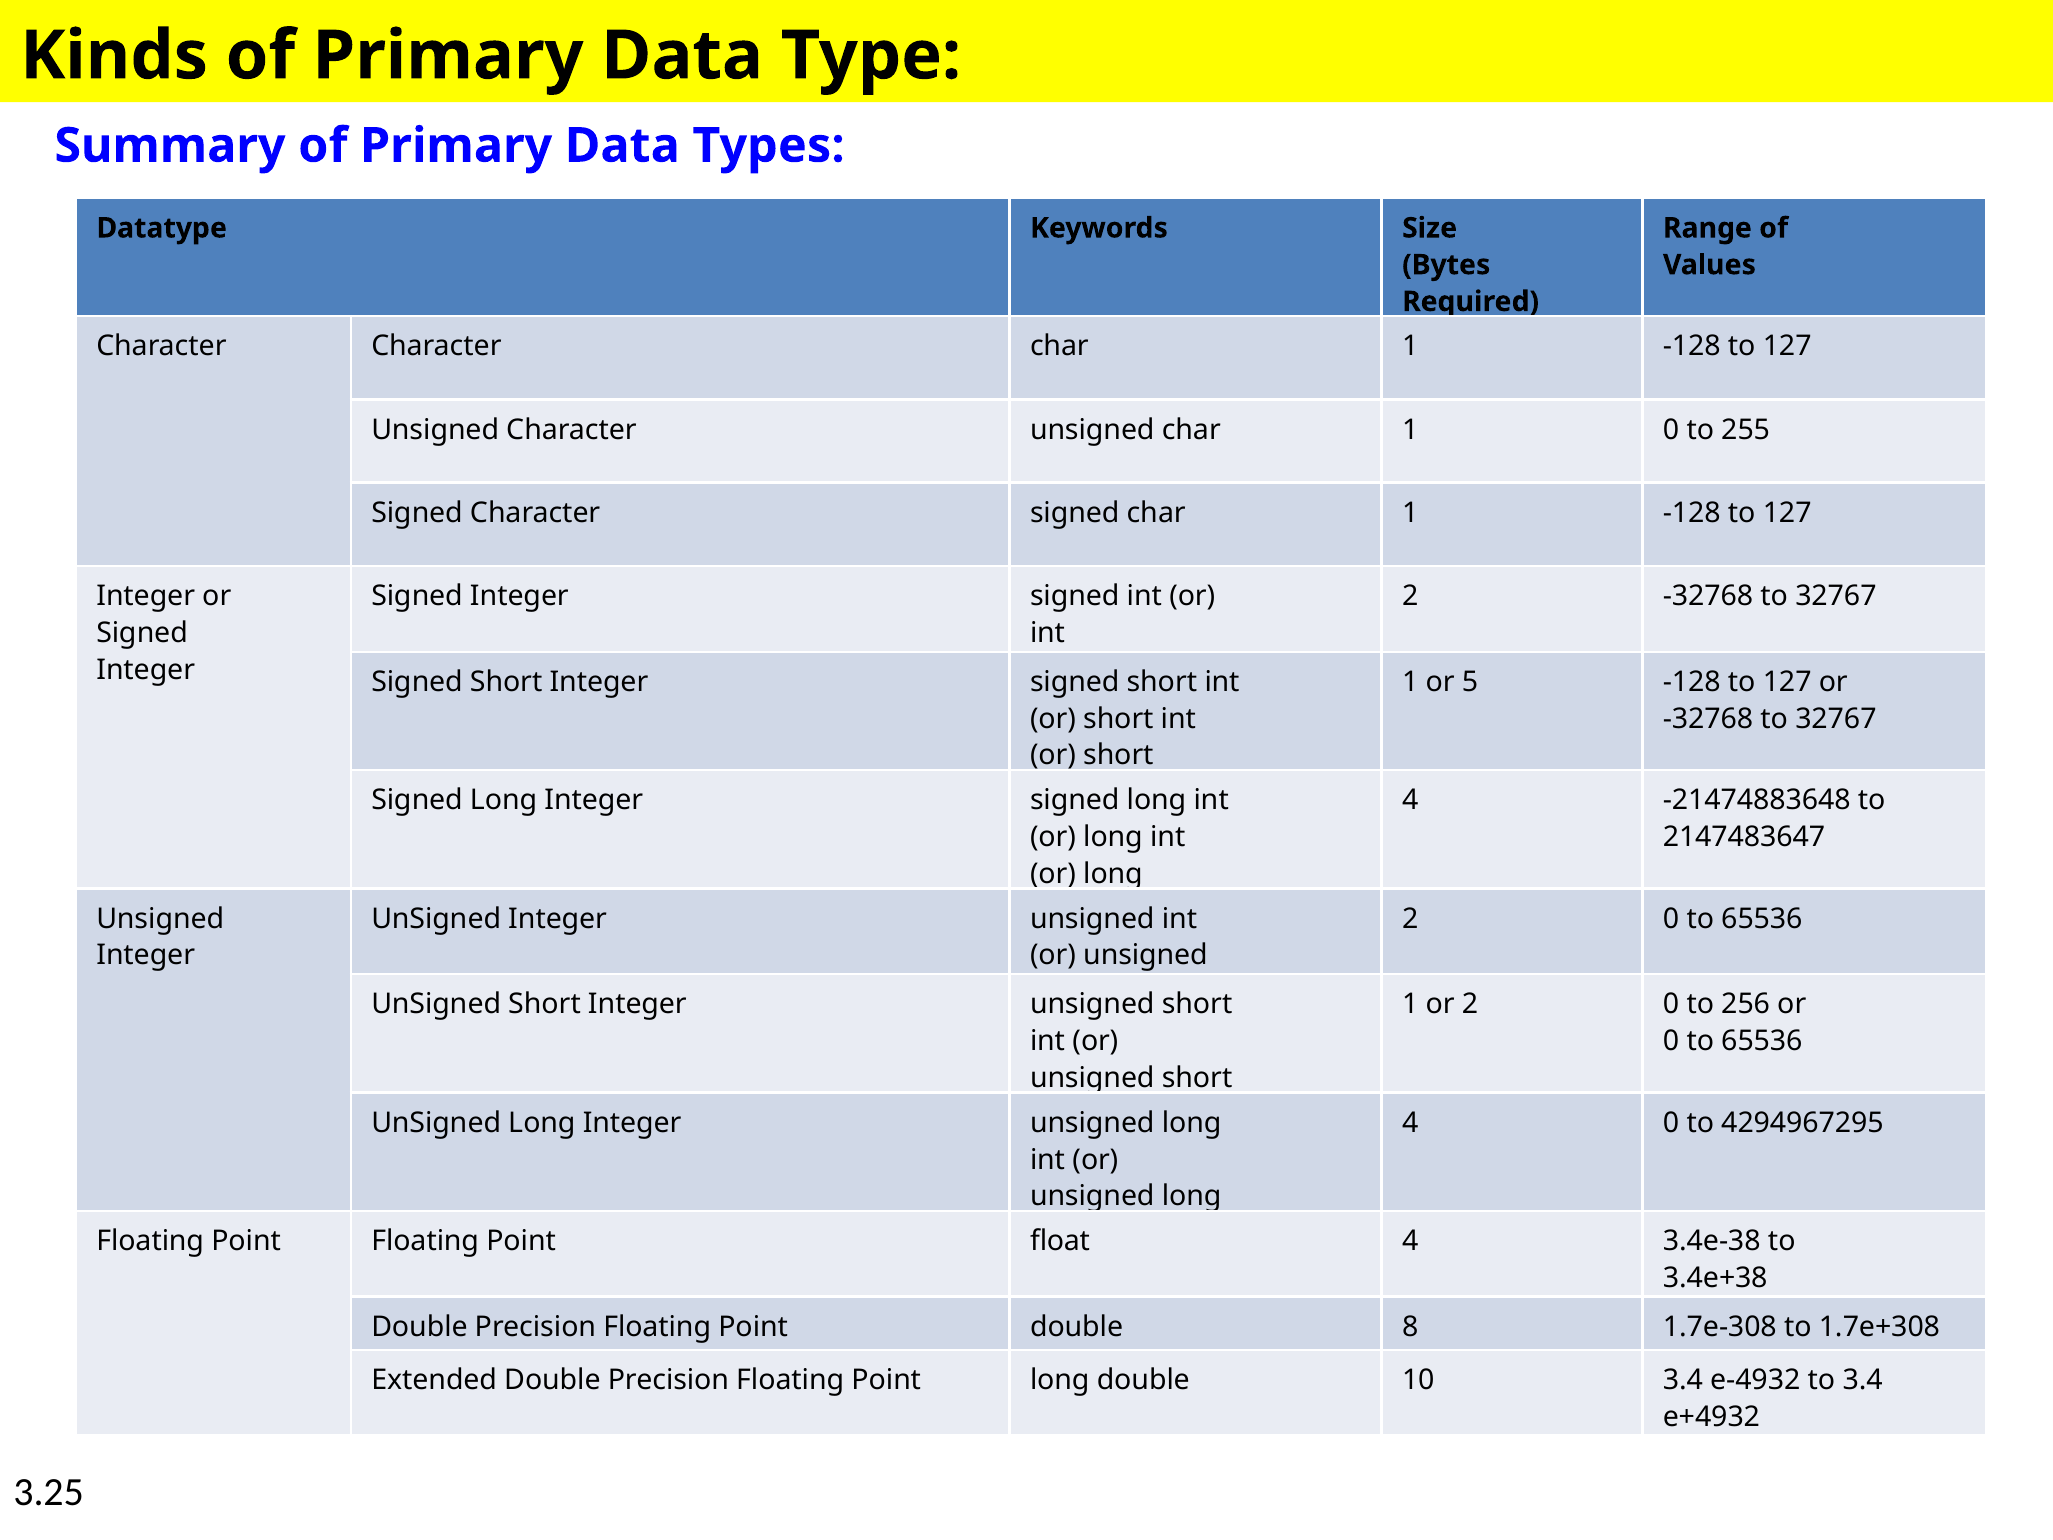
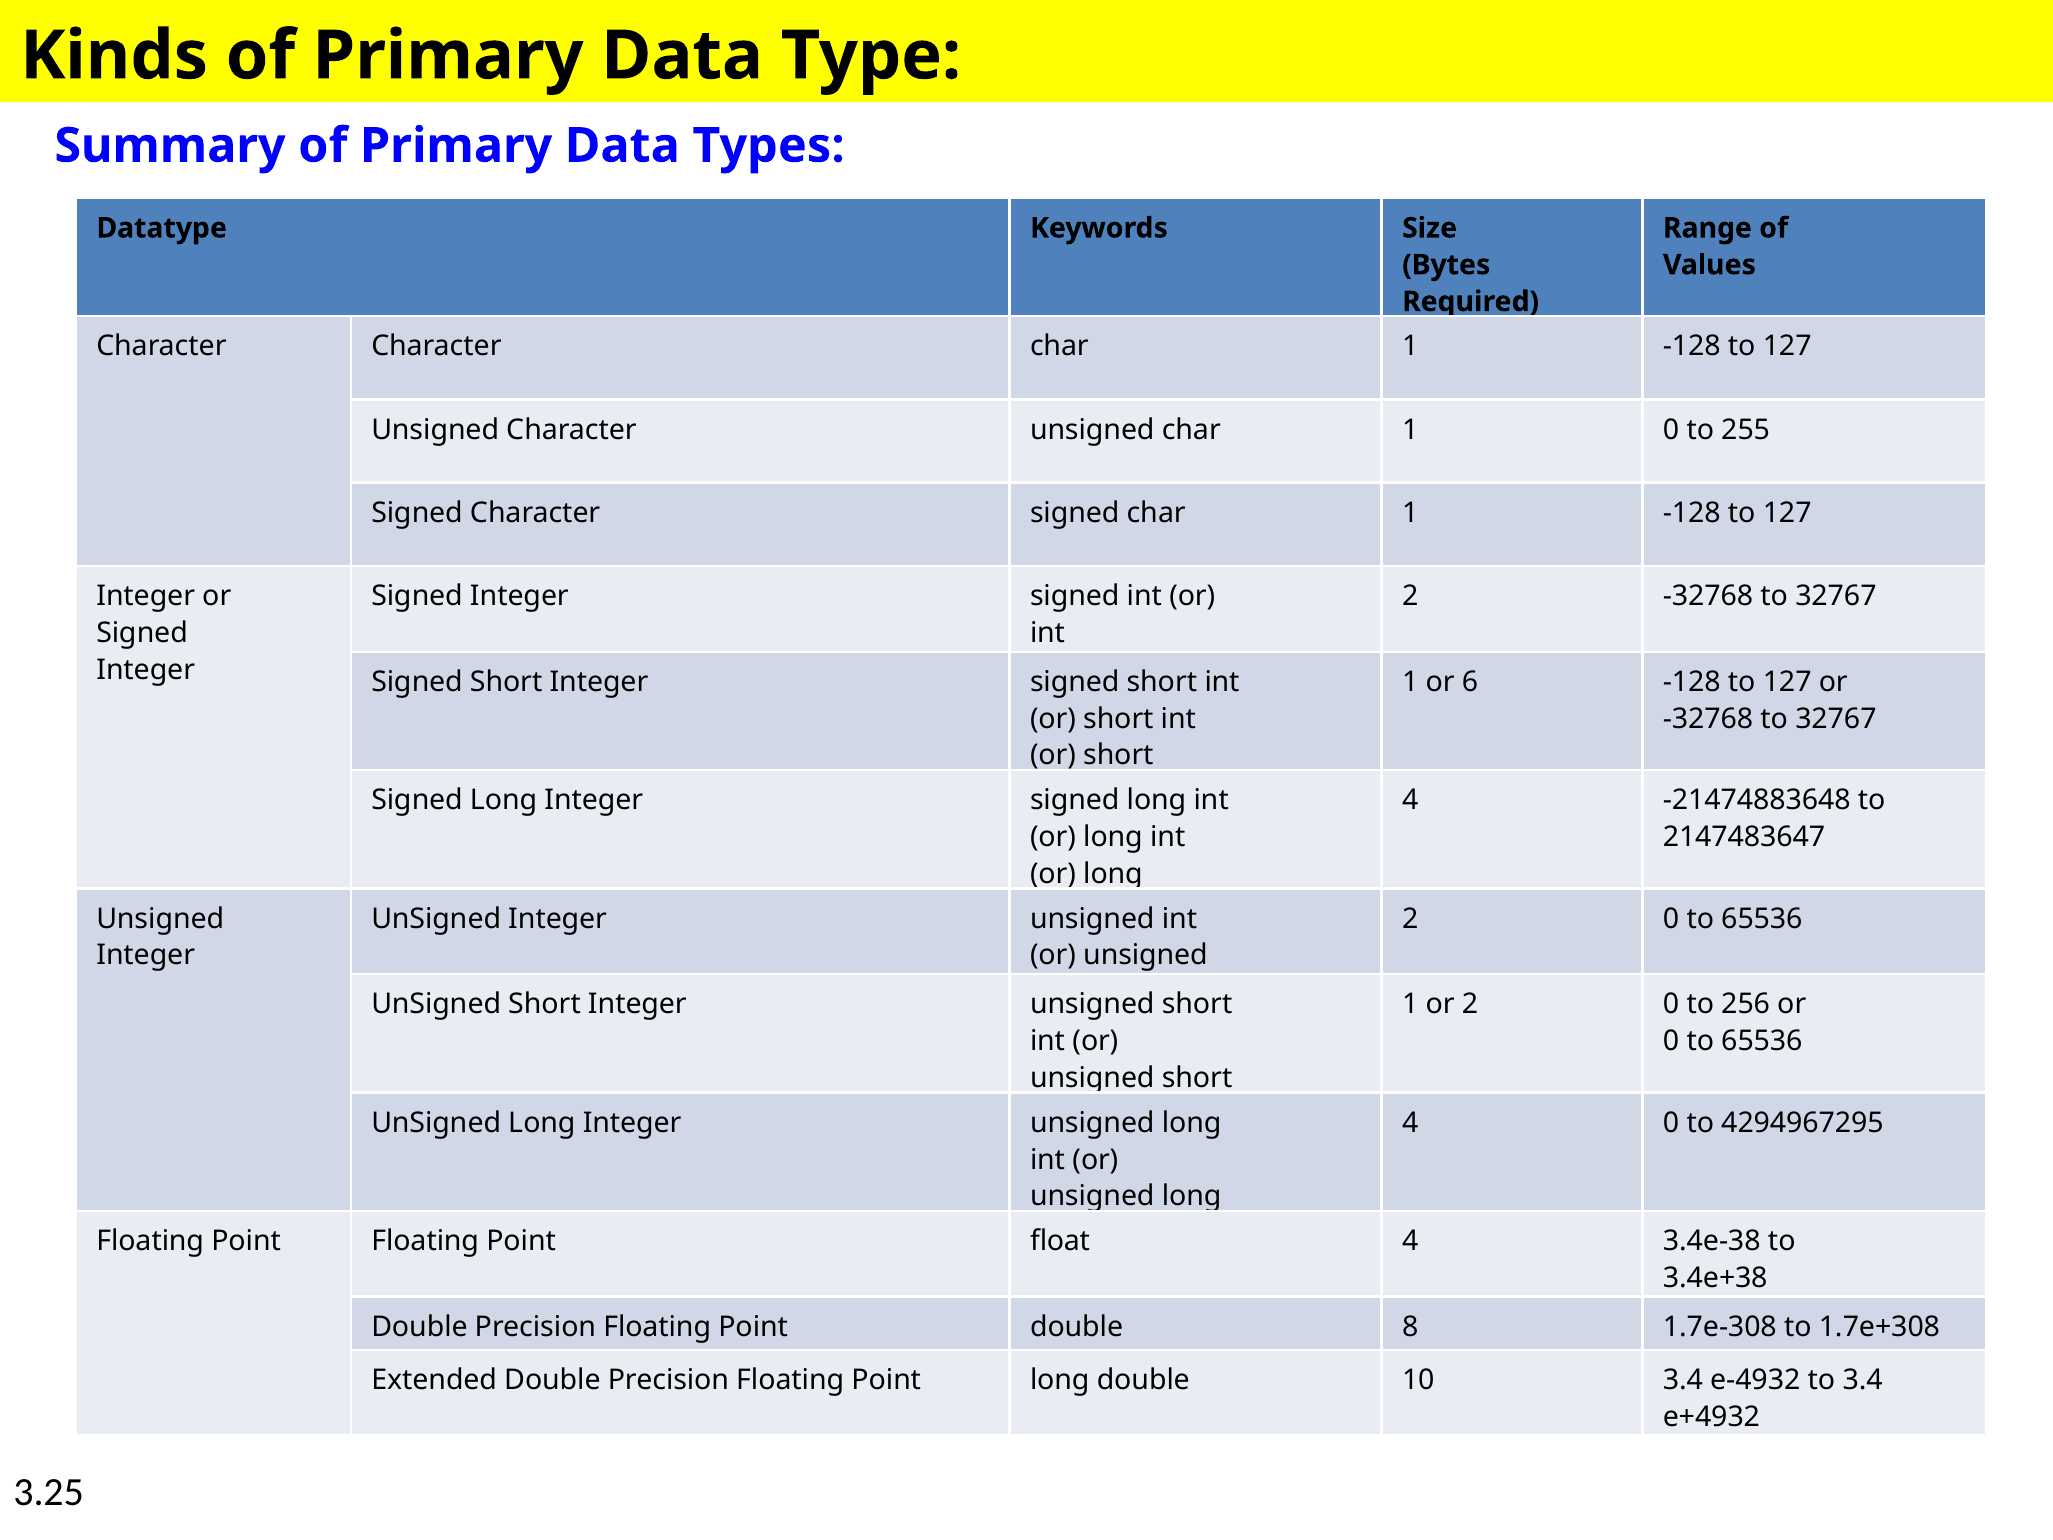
5: 5 -> 6
